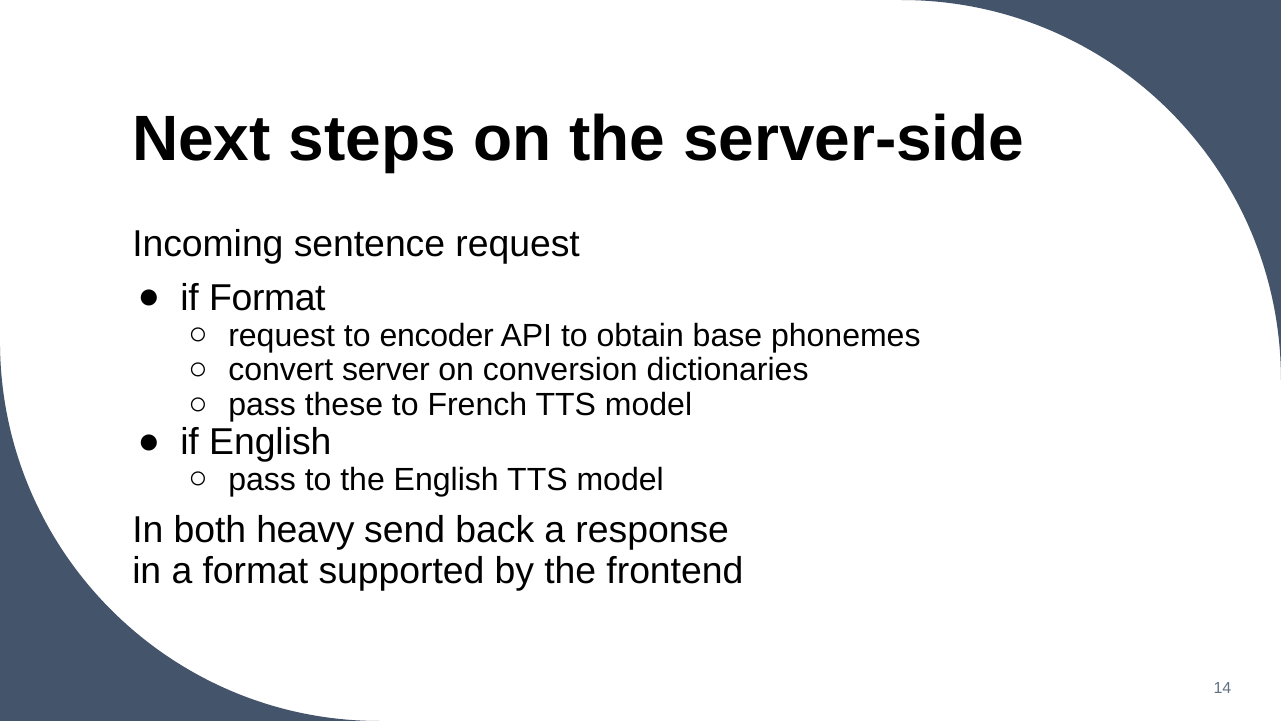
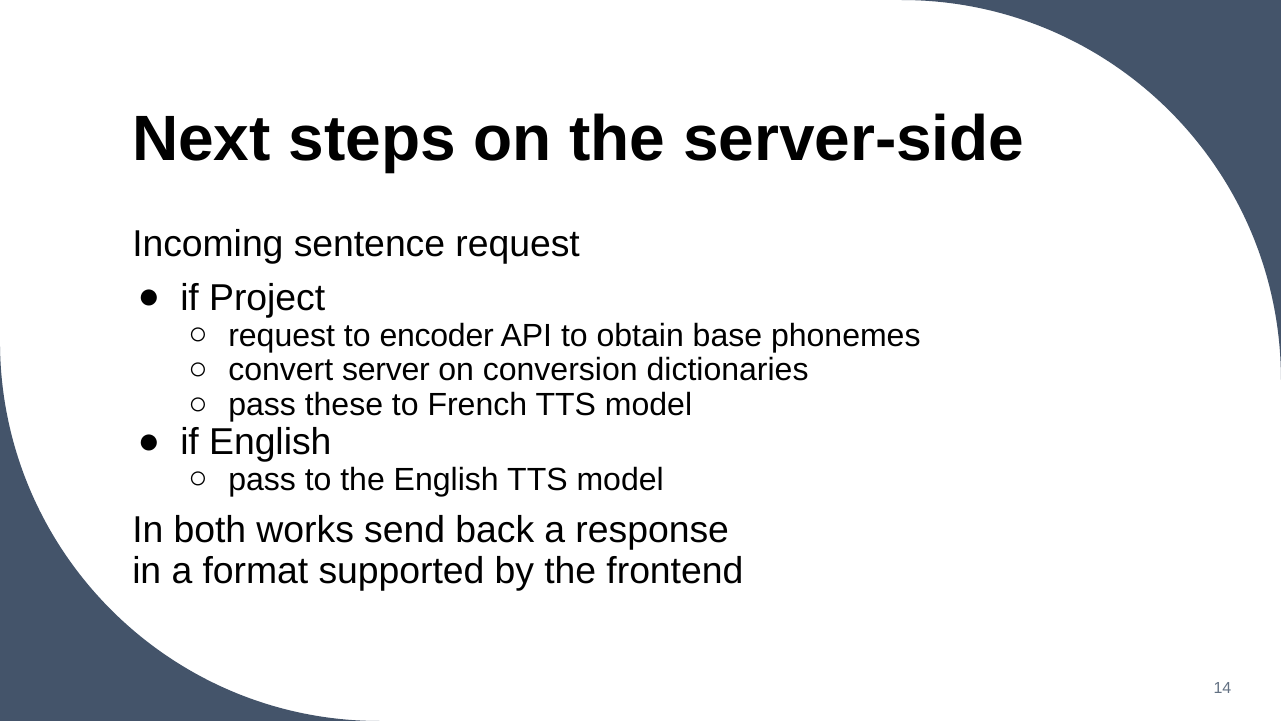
if Format: Format -> Project
heavy: heavy -> works
